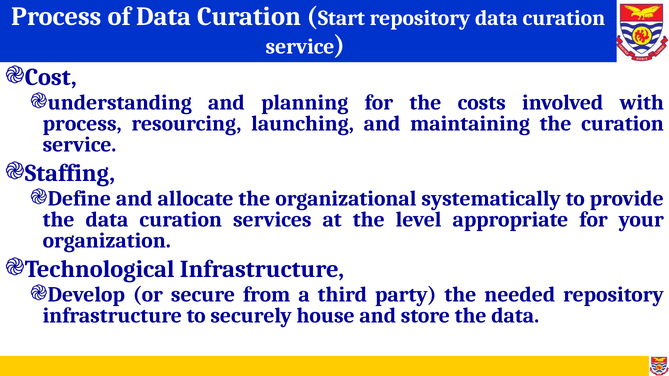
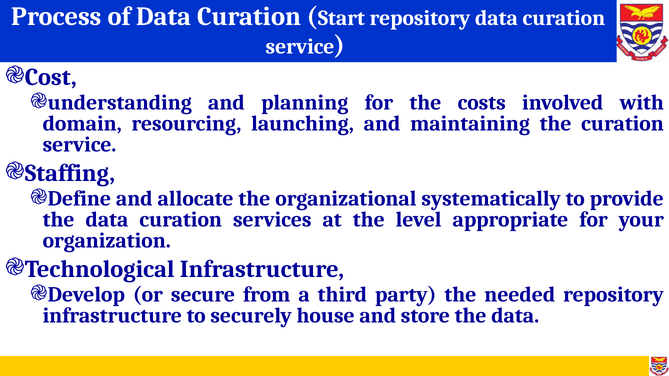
process at (82, 124): process -> domain
